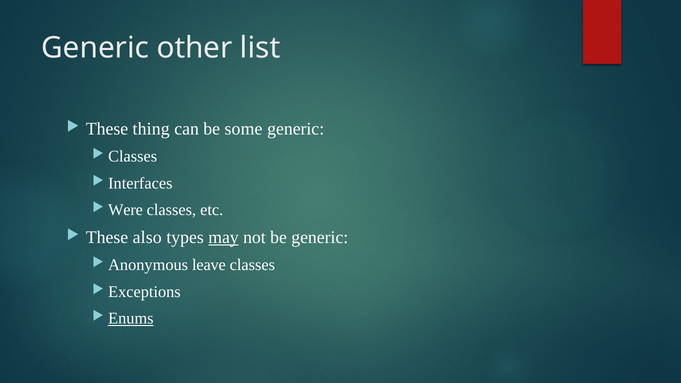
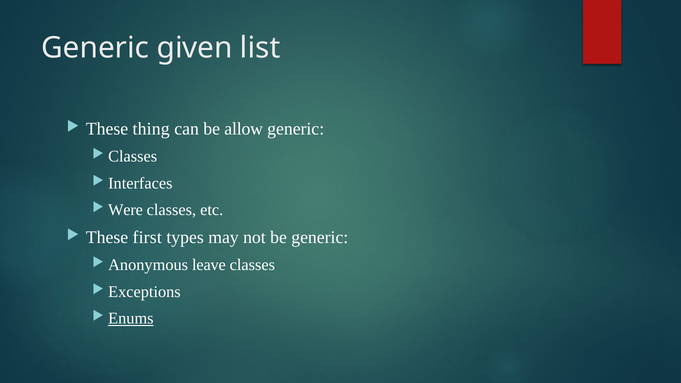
other: other -> given
some: some -> allow
also: also -> first
may underline: present -> none
